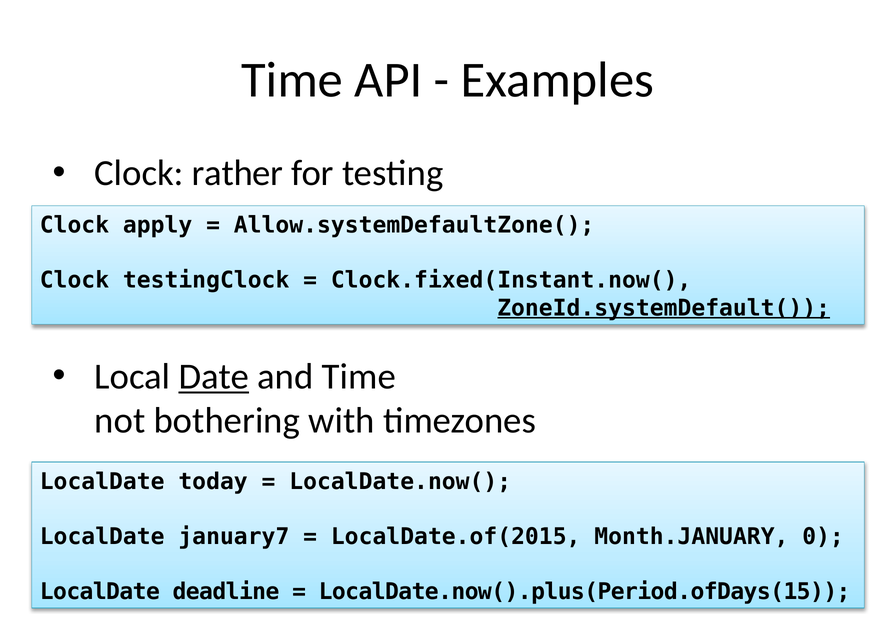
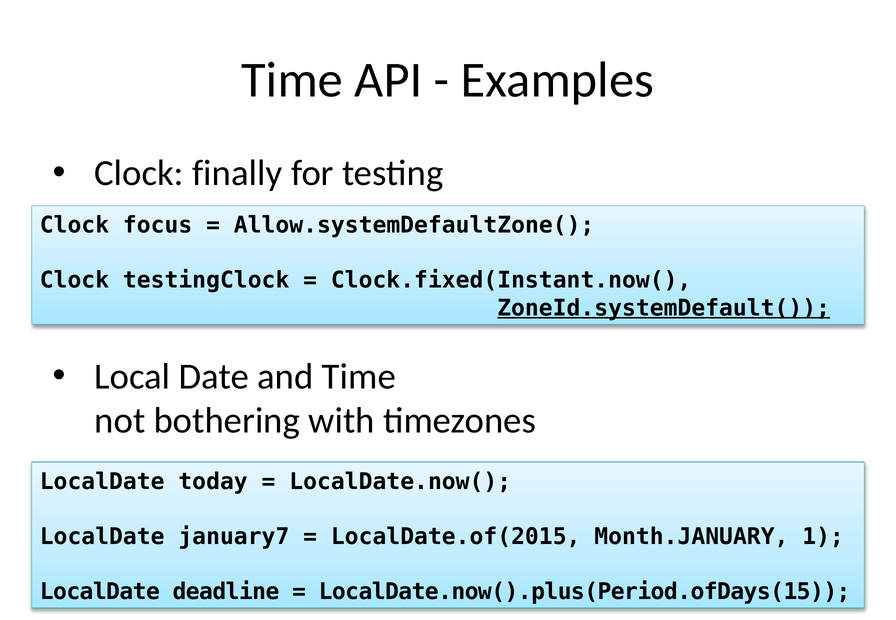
rather: rather -> finally
apply: apply -> focus
Date underline: present -> none
0: 0 -> 1
